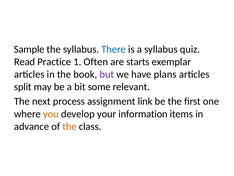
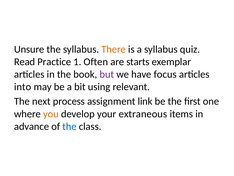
Sample: Sample -> Unsure
There colour: blue -> orange
plans: plans -> focus
split: split -> into
some: some -> using
information: information -> extraneous
the at (69, 126) colour: orange -> blue
